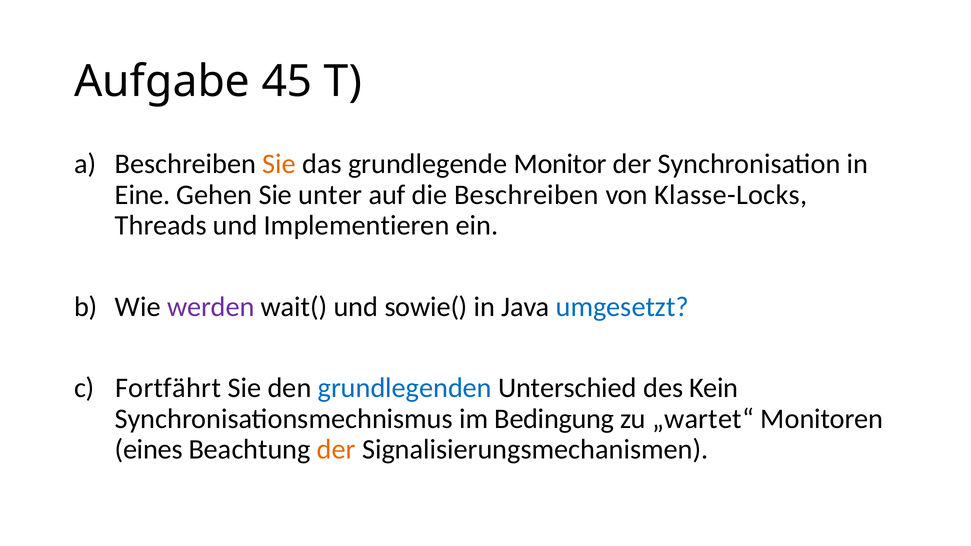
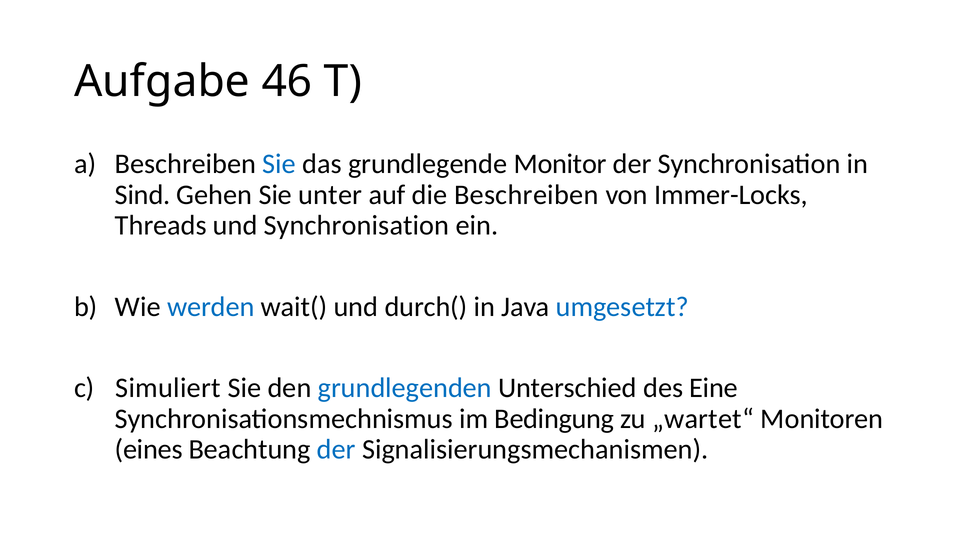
45: 45 -> 46
Sie at (279, 164) colour: orange -> blue
Eine: Eine -> Sind
Klasse-Locks: Klasse-Locks -> Immer-Locks
und Implementieren: Implementieren -> Synchronisation
werden colour: purple -> blue
sowie(: sowie( -> durch(
Fortfährt: Fortfährt -> Simuliert
Kein: Kein -> Eine
der at (336, 449) colour: orange -> blue
